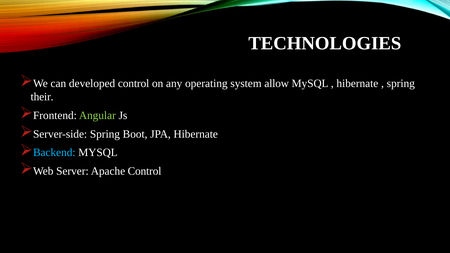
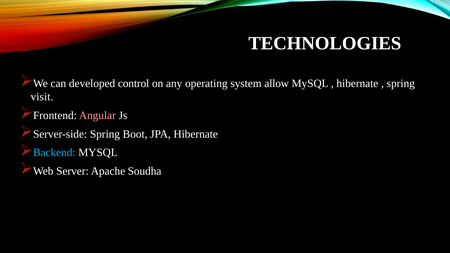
their: their -> visit
Angular colour: light green -> pink
Apache Control: Control -> Soudha
